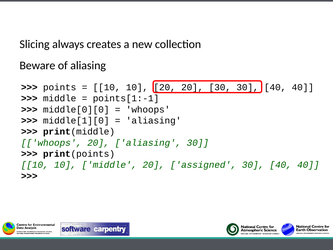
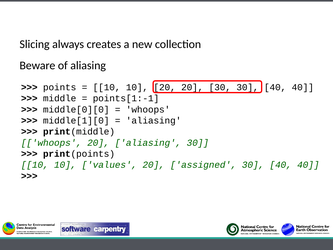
10 middle: middle -> values
